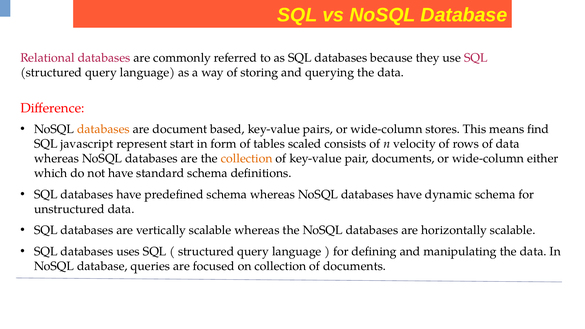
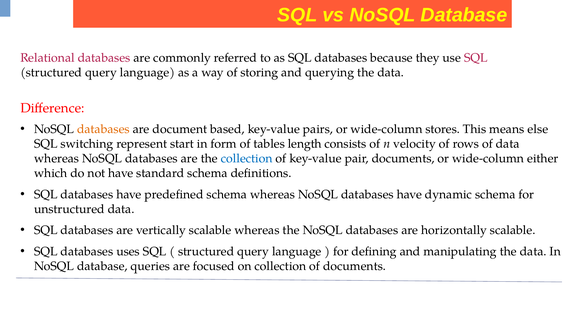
find: find -> else
javascript: javascript -> switching
scaled: scaled -> length
collection at (247, 159) colour: orange -> blue
